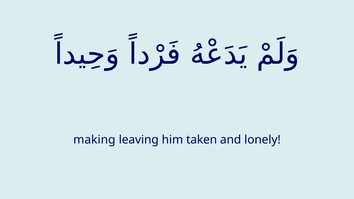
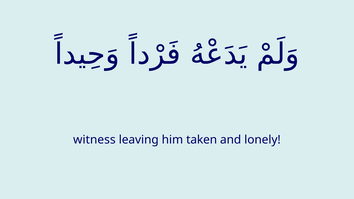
making: making -> witness
